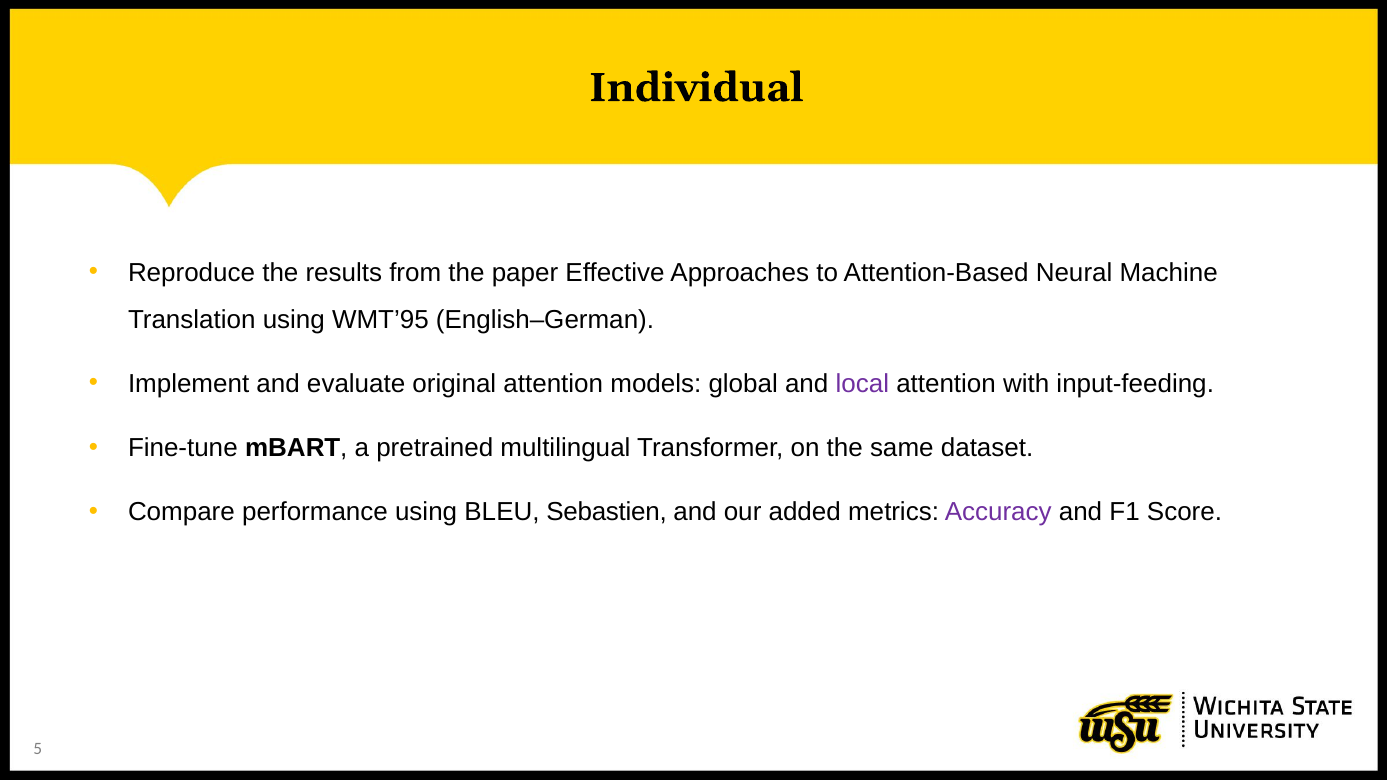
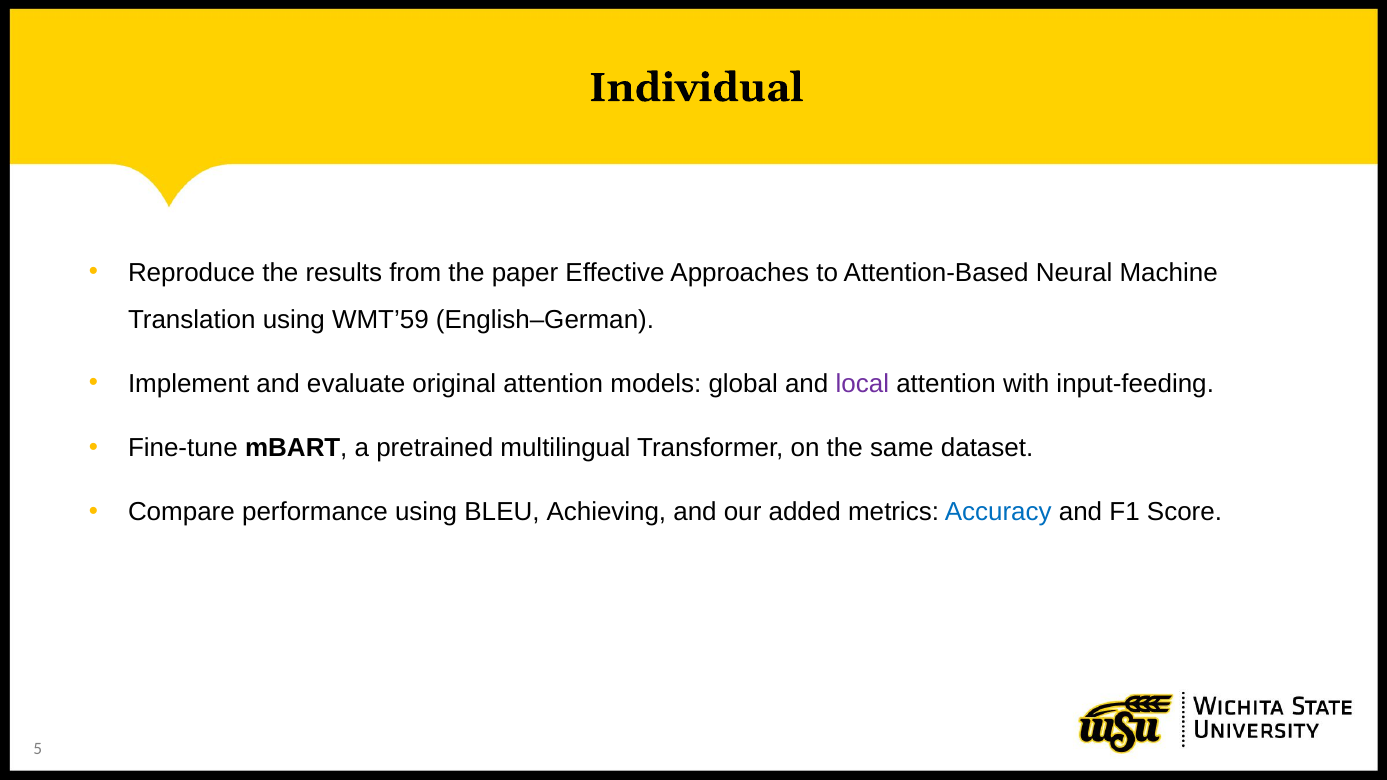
WMT’95: WMT’95 -> WMT’59
Sebastien: Sebastien -> Achieving
Accuracy colour: purple -> blue
